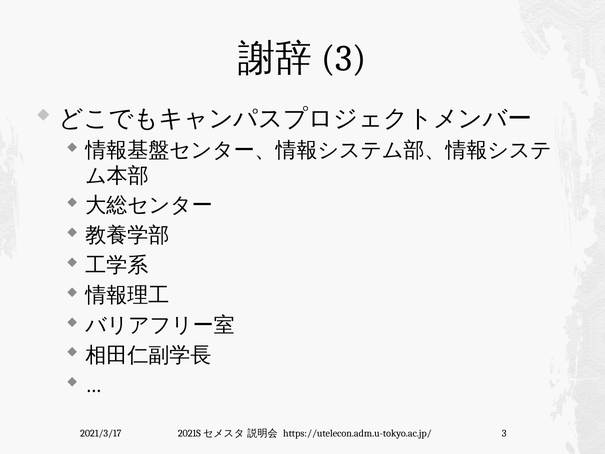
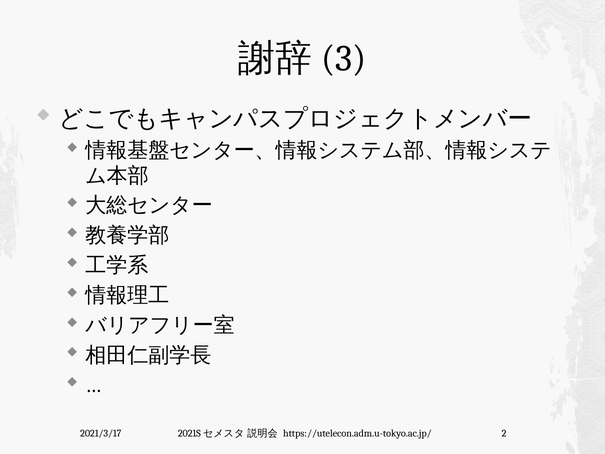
https://utelecon.adm.u-tokyo.ac.jp/ 3: 3 -> 2
